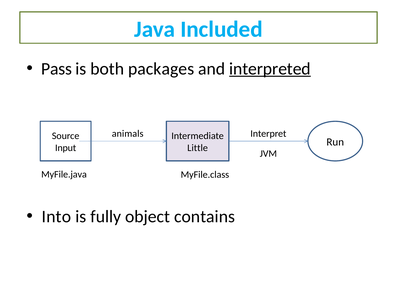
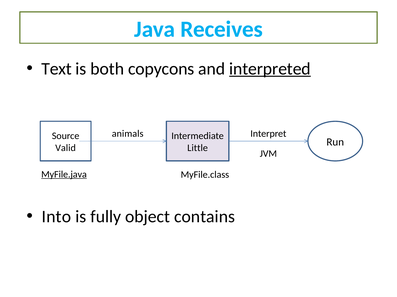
Included: Included -> Receives
Pass: Pass -> Text
packages: packages -> copycons
Input: Input -> Valid
MyFile.java underline: none -> present
